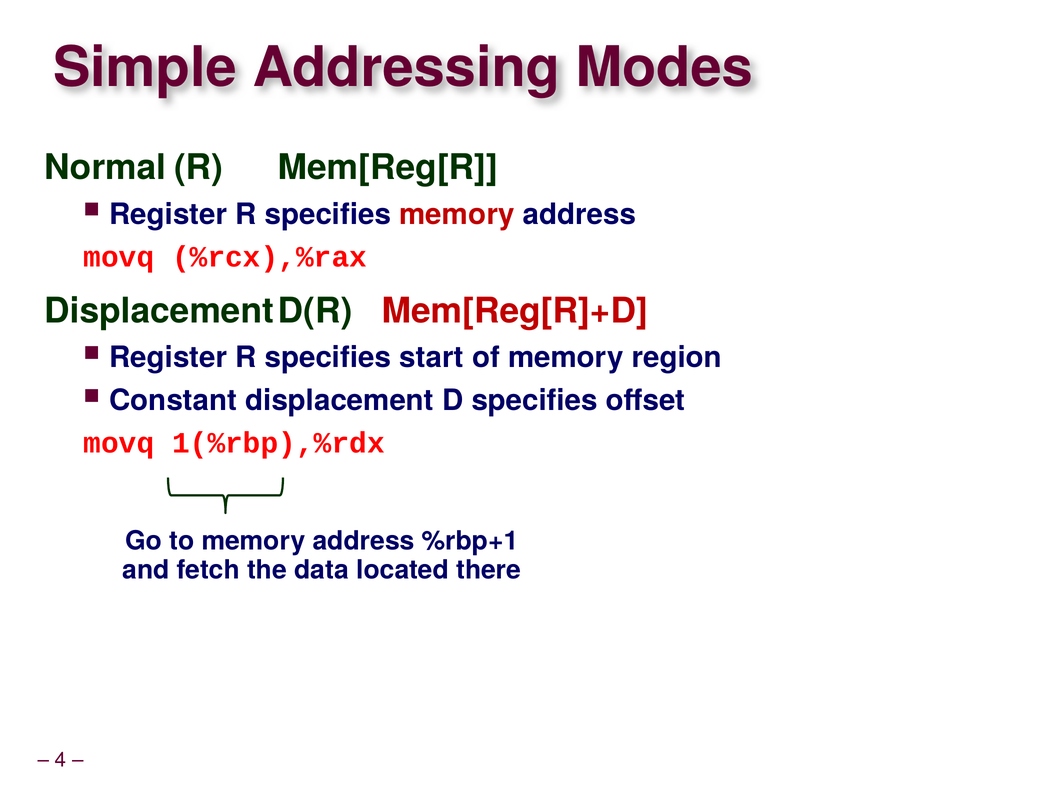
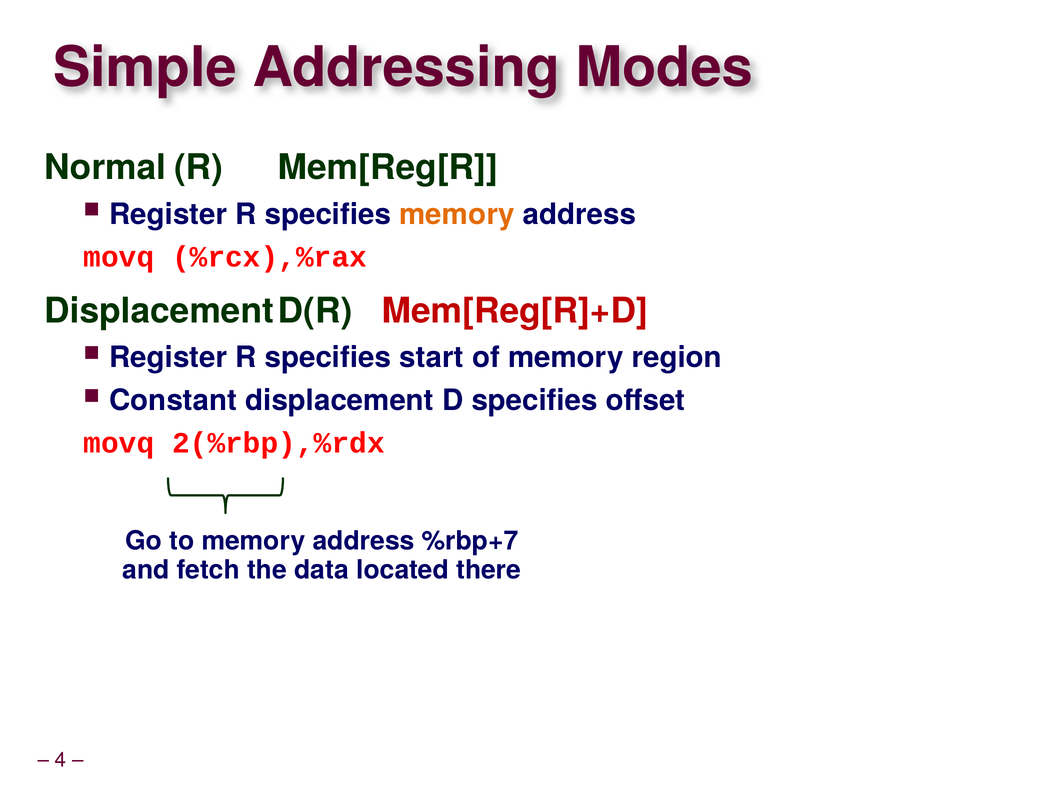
memory at (457, 214) colour: red -> orange
1(%rbp),%rdx: 1(%rbp),%rdx -> 2(%rbp),%rdx
%rbp+1: %rbp+1 -> %rbp+7
